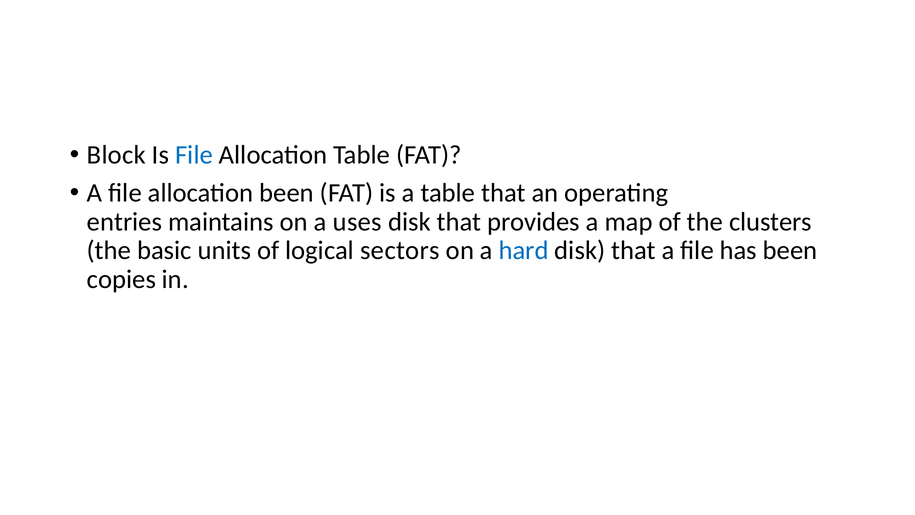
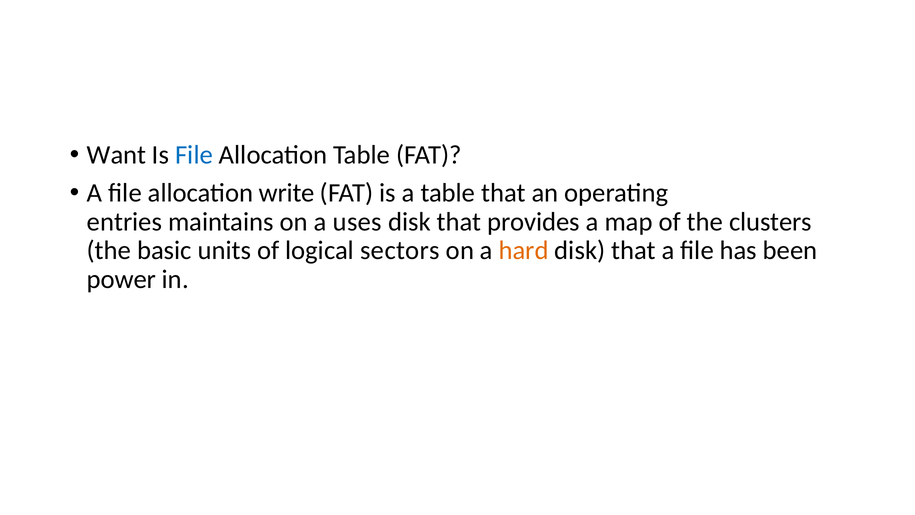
Block: Block -> Want
allocation been: been -> write
hard colour: blue -> orange
copies: copies -> power
